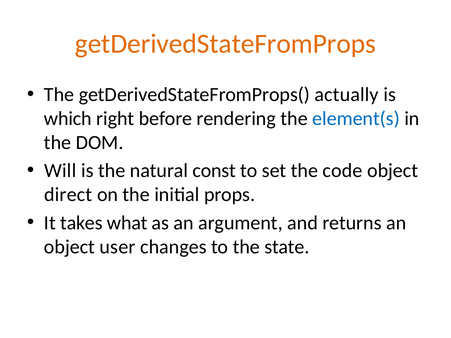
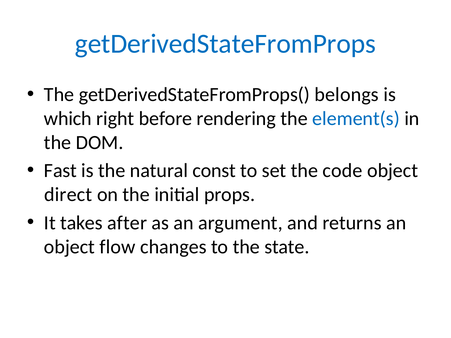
getDerivedStateFromProps colour: orange -> blue
actually: actually -> belongs
Will: Will -> Fast
what: what -> after
user: user -> flow
